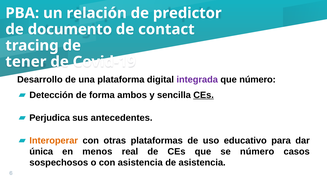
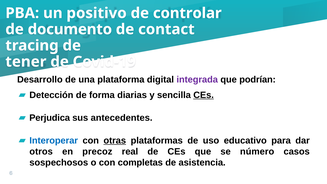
relación: relación -> positivo
predictor: predictor -> controlar
que número: número -> podrían
ambos: ambos -> diarias
Interoperar colour: orange -> blue
otras underline: none -> present
única: única -> otros
menos: menos -> precoz
con asistencia: asistencia -> completas
